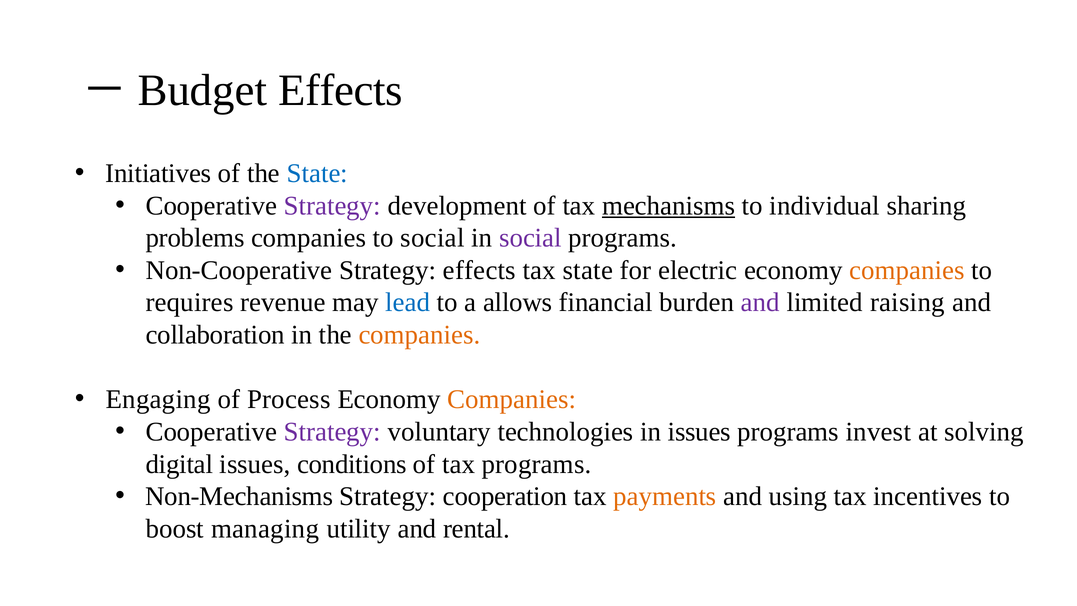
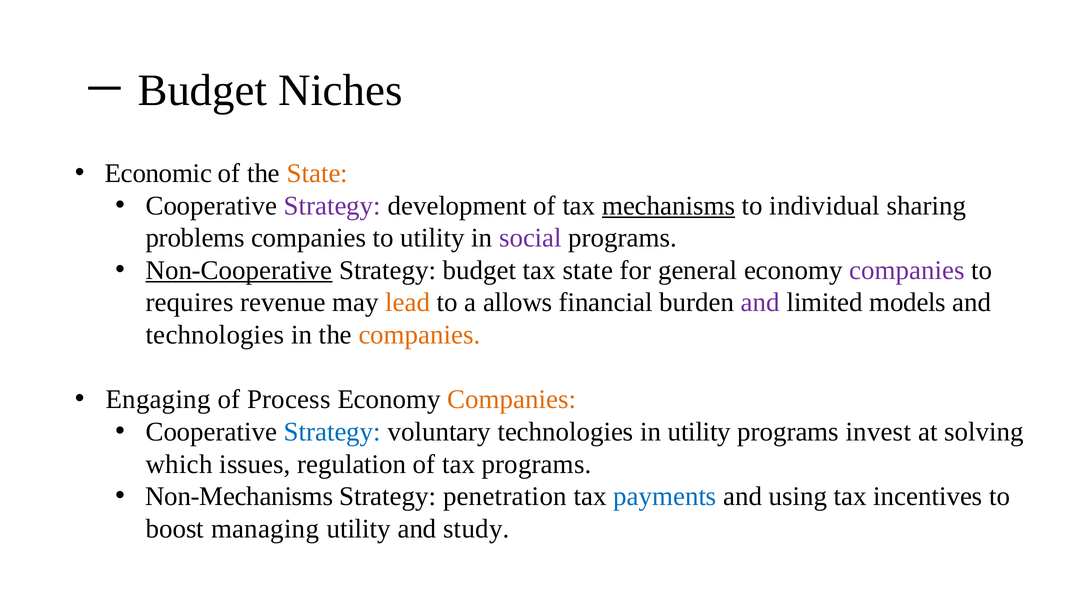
Effects at (341, 90): Effects -> Niches
Initiatives: Initiatives -> Economic
State at (317, 173) colour: blue -> orange
to social: social -> utility
Non-Cooperative underline: none -> present
Strategy effects: effects -> budget
electric: electric -> general
companies at (907, 270) colour: orange -> purple
lead colour: blue -> orange
raising: raising -> models
collaboration at (215, 335): collaboration -> technologies
Strategy at (332, 432) colour: purple -> blue
in issues: issues -> utility
digital: digital -> which
conditions: conditions -> regulation
cooperation: cooperation -> penetration
payments colour: orange -> blue
rental: rental -> study
